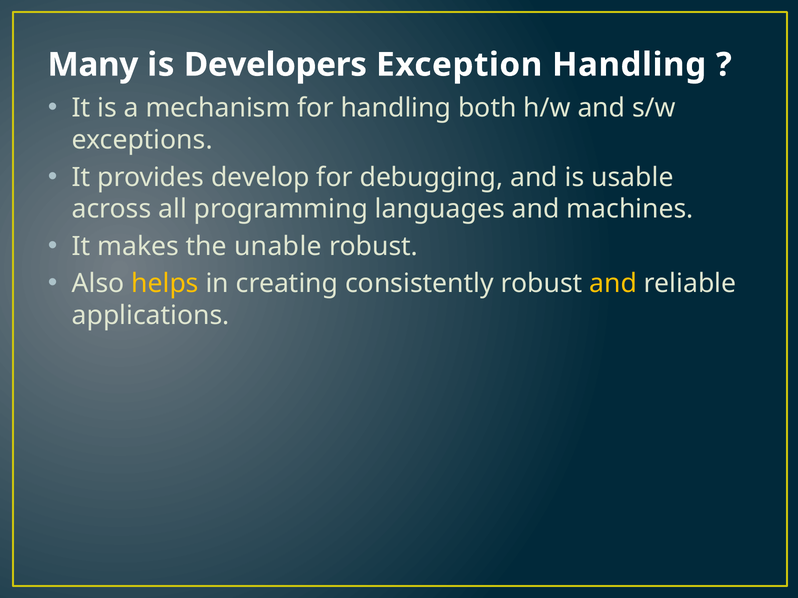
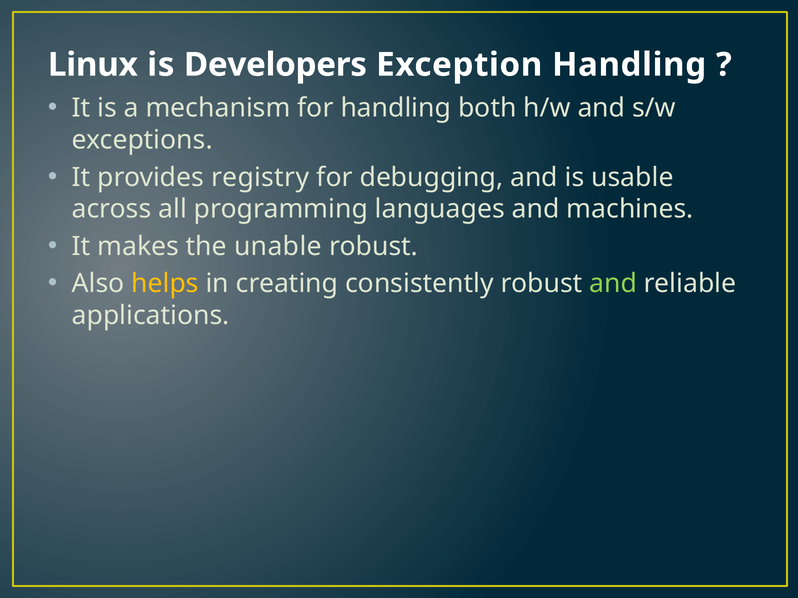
Many: Many -> Linux
develop: develop -> registry
and at (613, 284) colour: yellow -> light green
